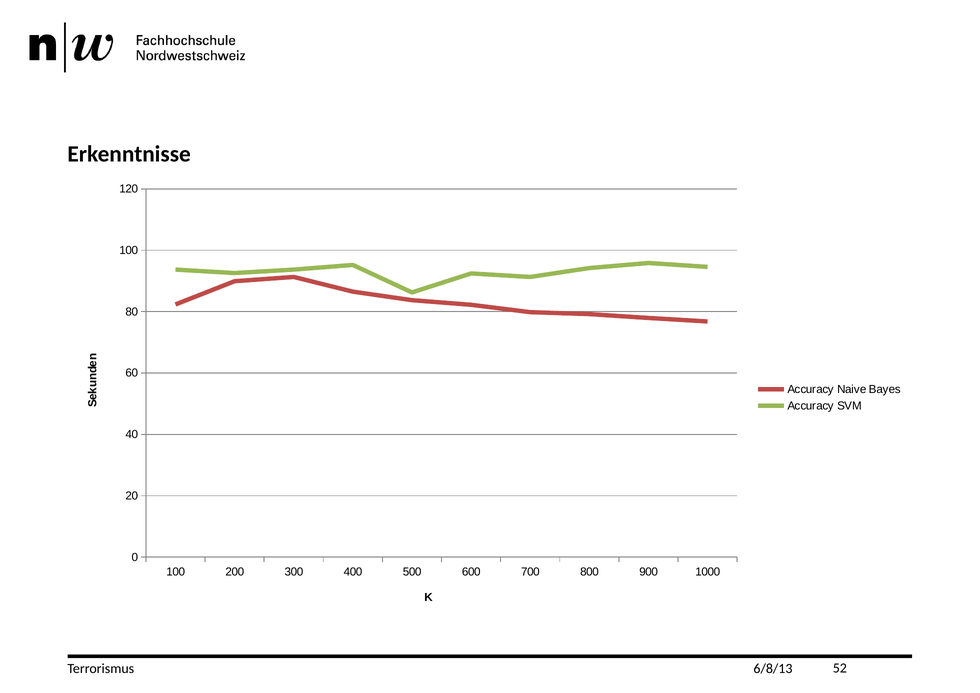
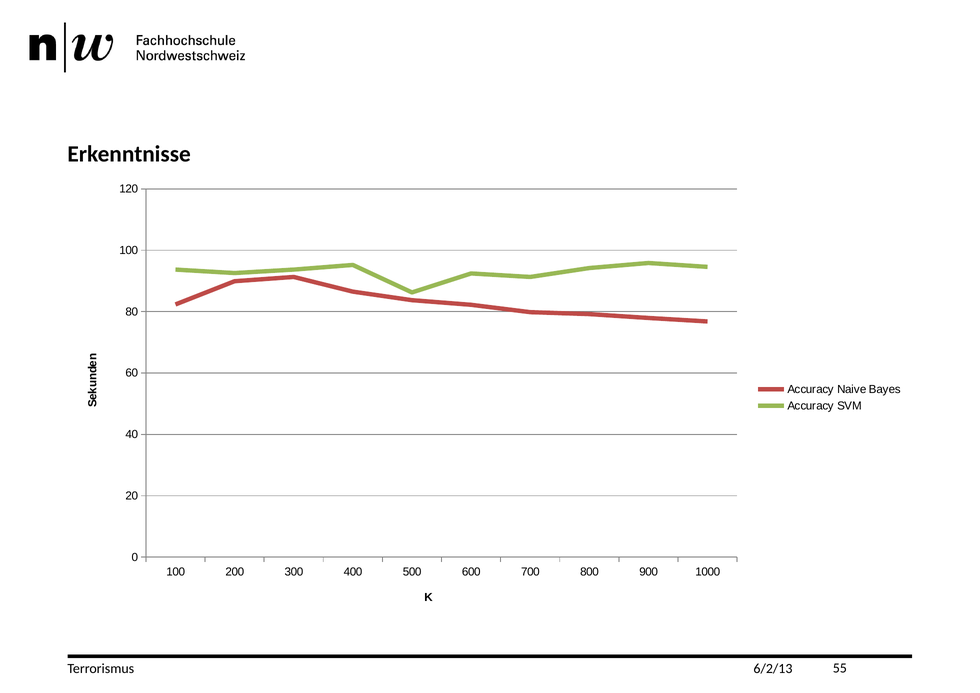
6/8/13: 6/8/13 -> 6/2/13
52: 52 -> 55
